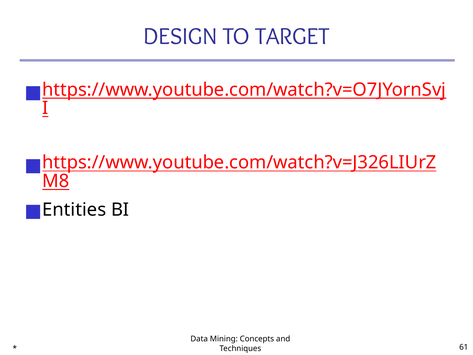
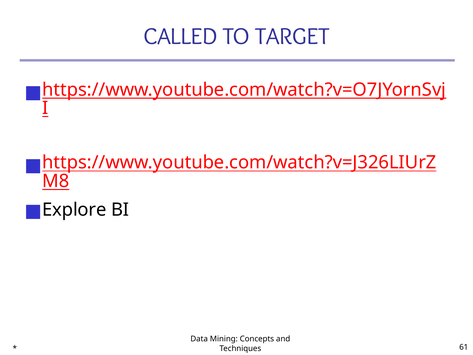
DESIGN: DESIGN -> CALLED
Entities: Entities -> Explore
